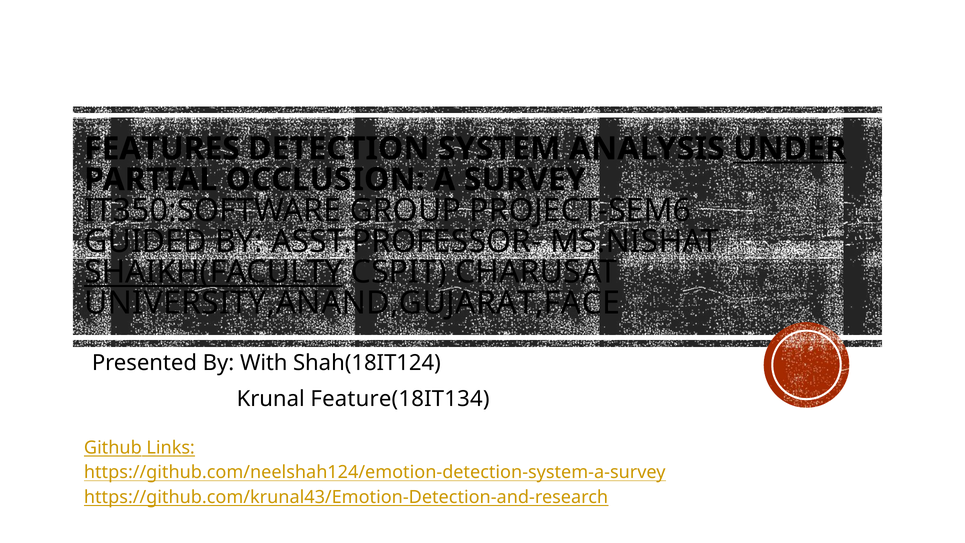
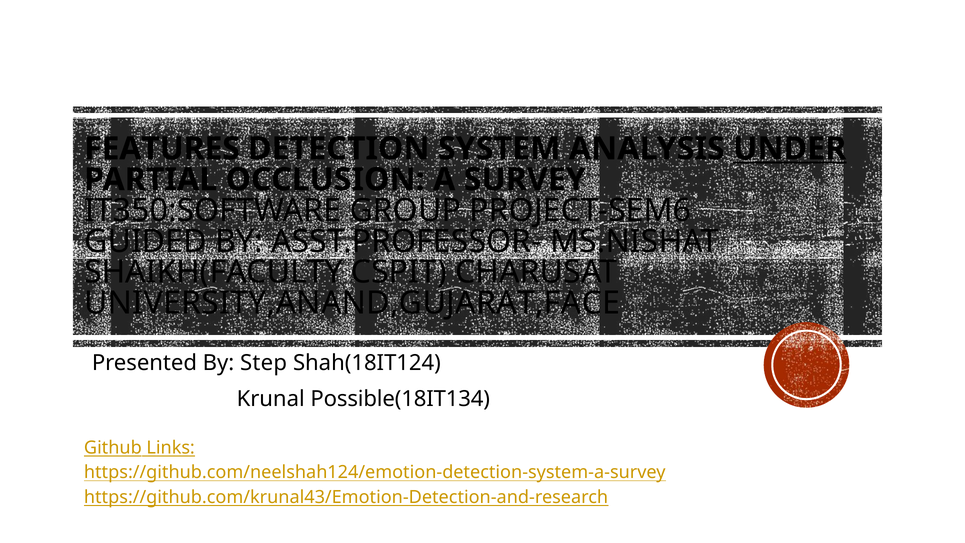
SHAIKH(FACULTY underline: present -> none
With: With -> Step
Feature(18IT134: Feature(18IT134 -> Possible(18IT134
